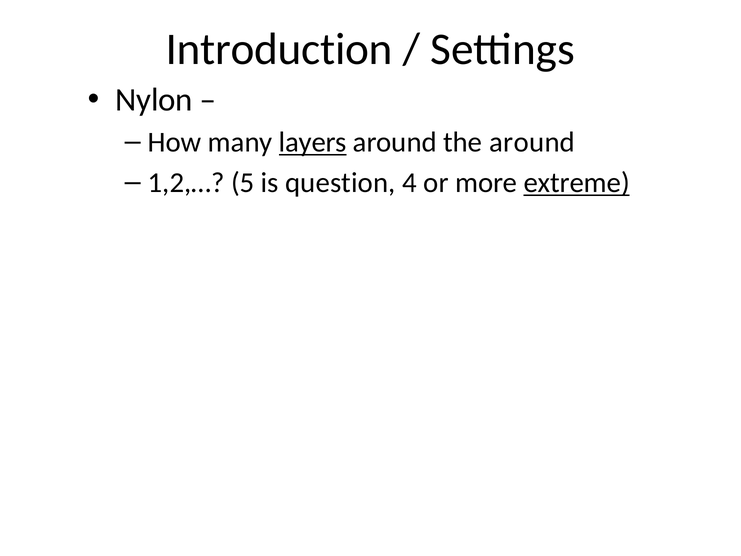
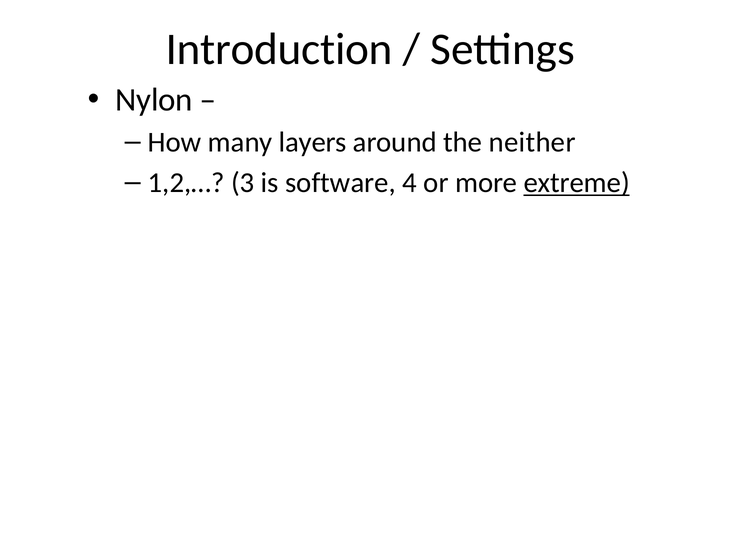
layers underline: present -> none
the around: around -> neither
5: 5 -> 3
question: question -> software
